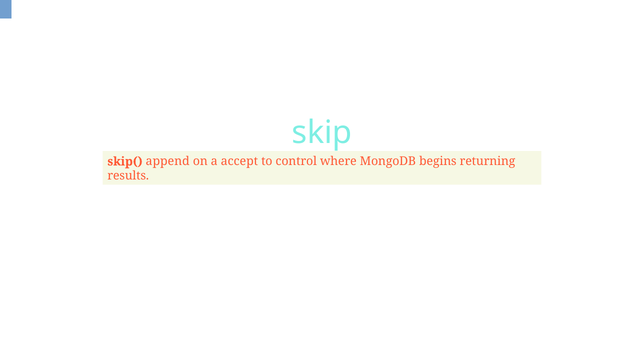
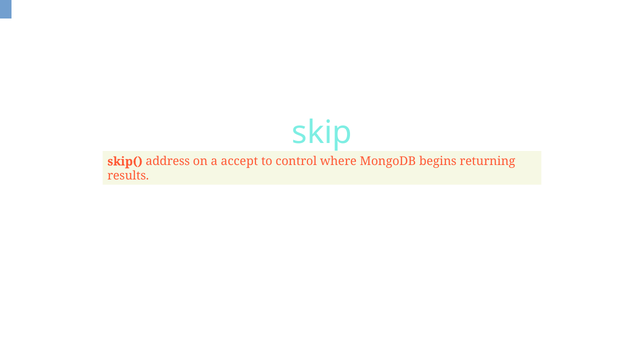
append: append -> address
